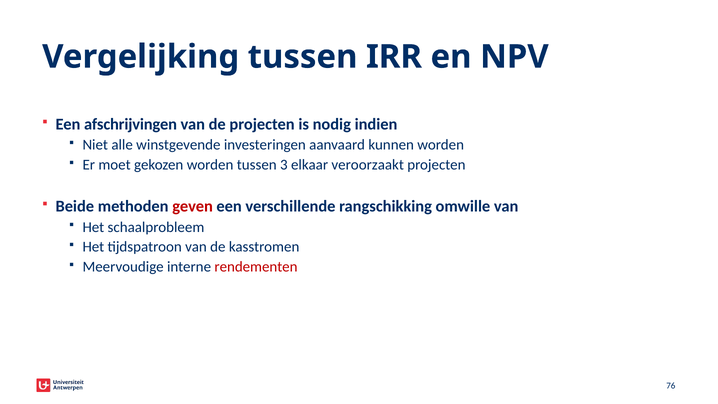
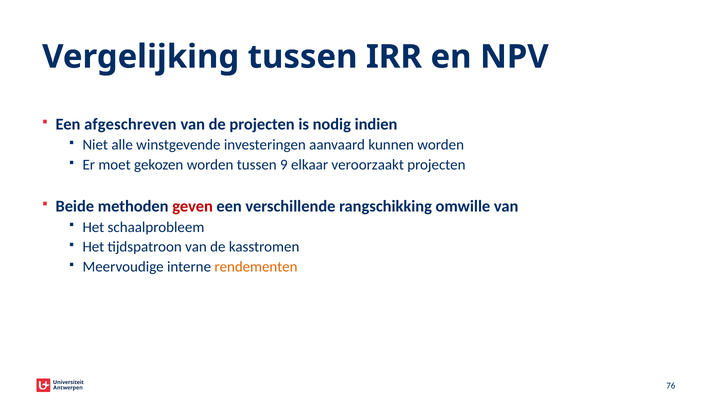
afschrijvingen: afschrijvingen -> afgeschreven
3: 3 -> 9
rendementen colour: red -> orange
